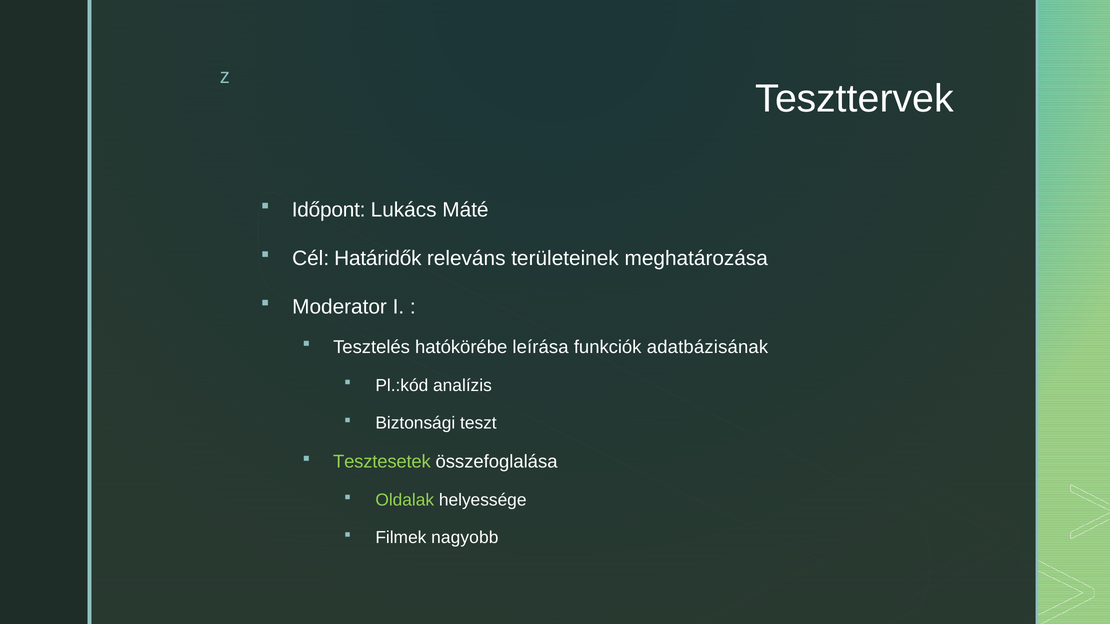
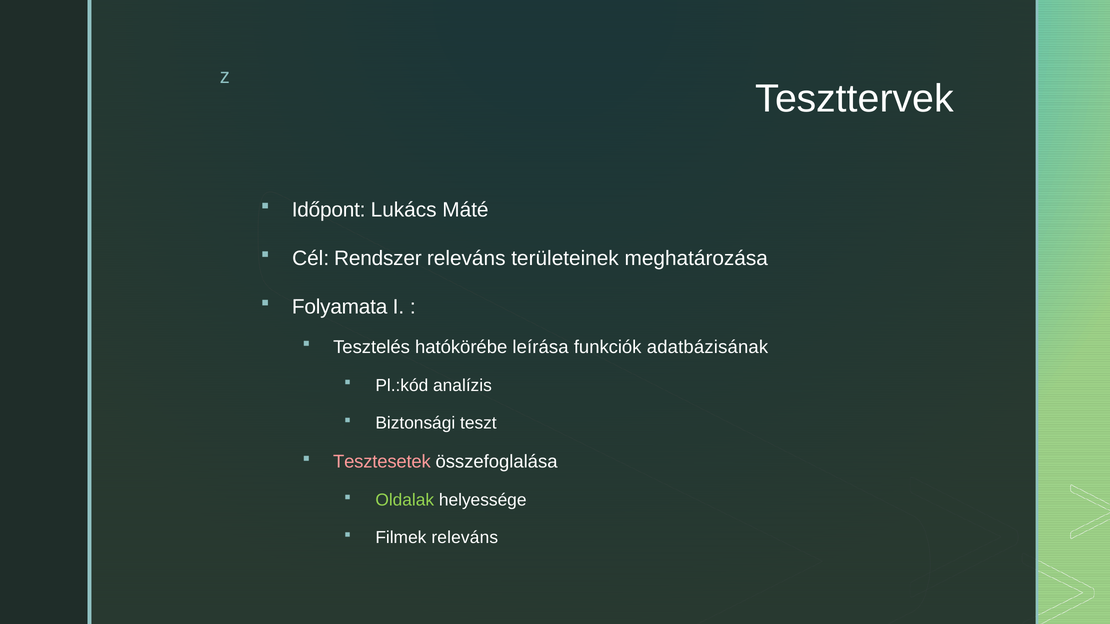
Határidők: Határidők -> Rendszer
Moderator: Moderator -> Folyamata
Tesztesetek colour: light green -> pink
Filmek nagyobb: nagyobb -> releváns
